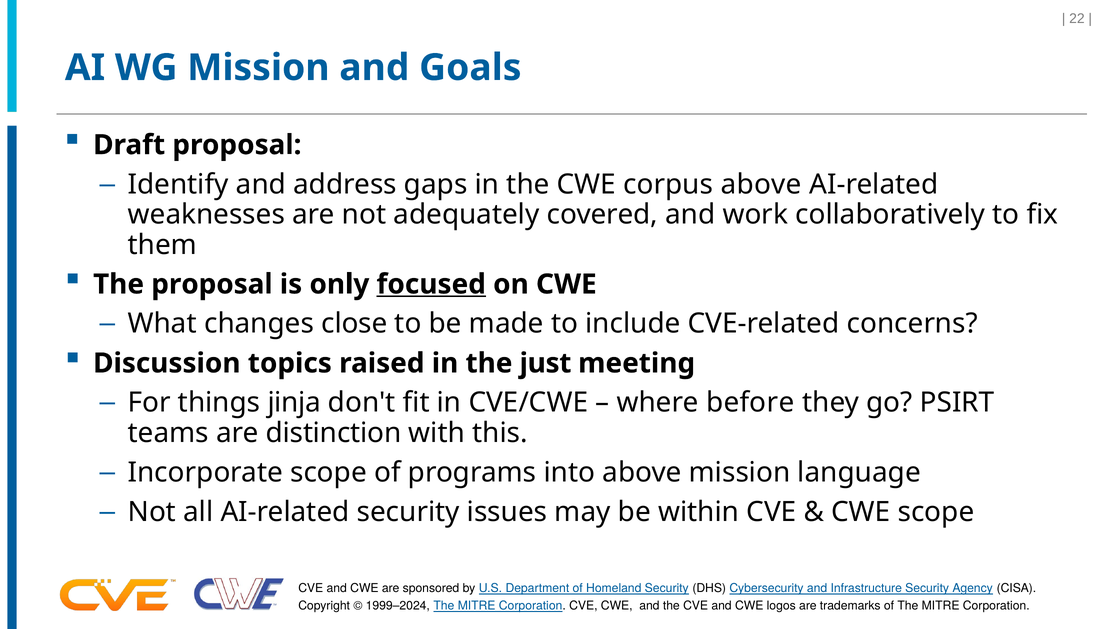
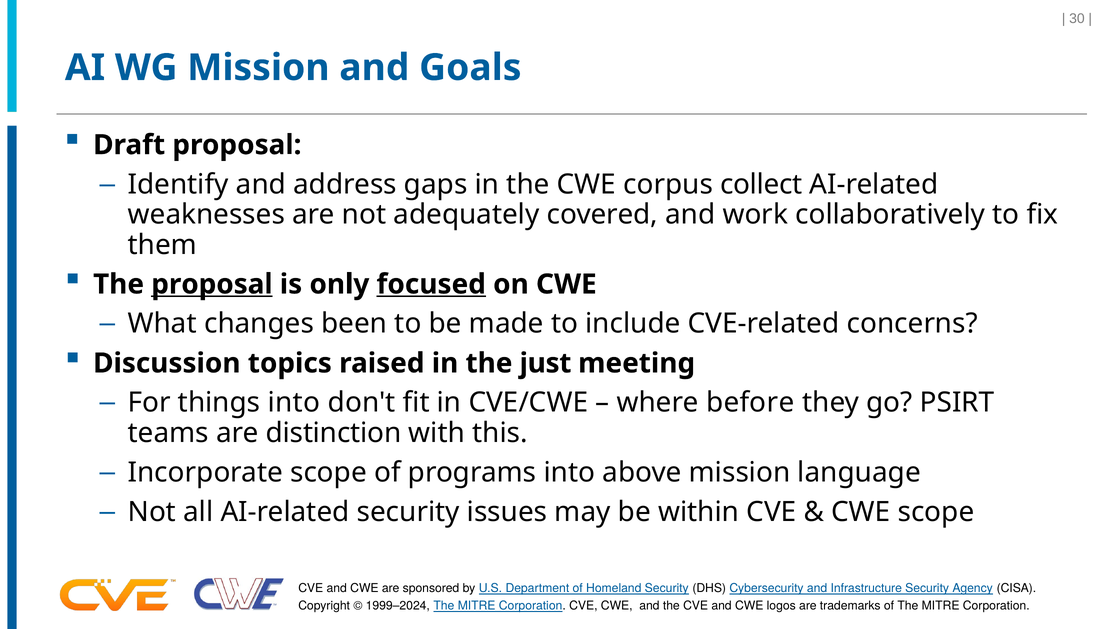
22: 22 -> 30
corpus above: above -> collect
proposal at (212, 284) underline: none -> present
close: close -> been
things jinja: jinja -> into
